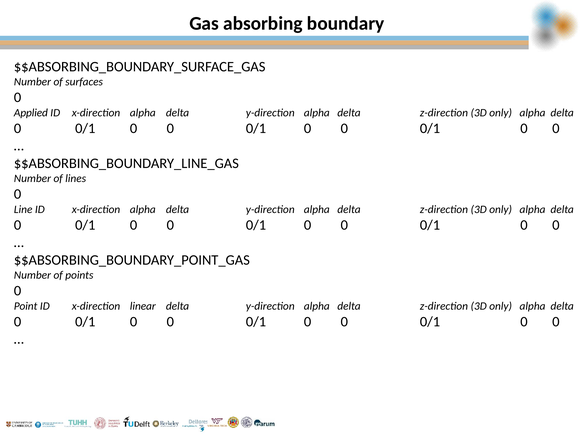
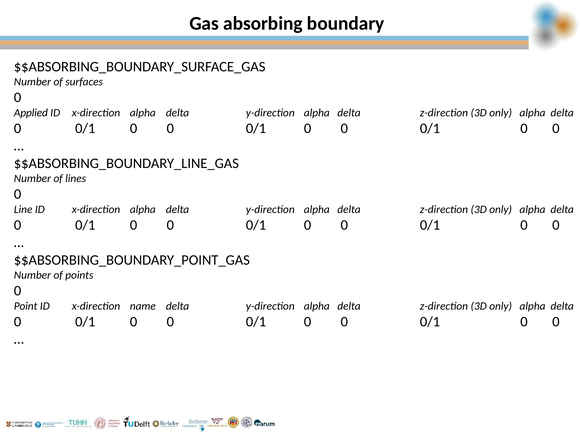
linear: linear -> name
